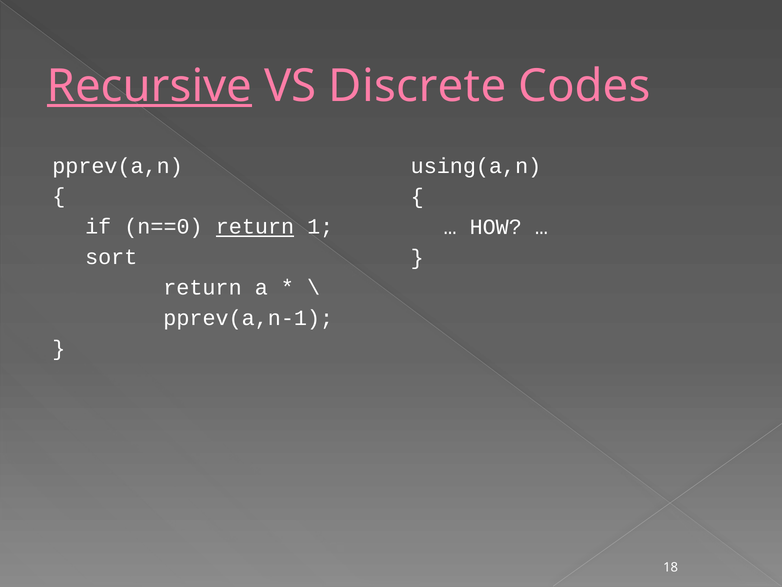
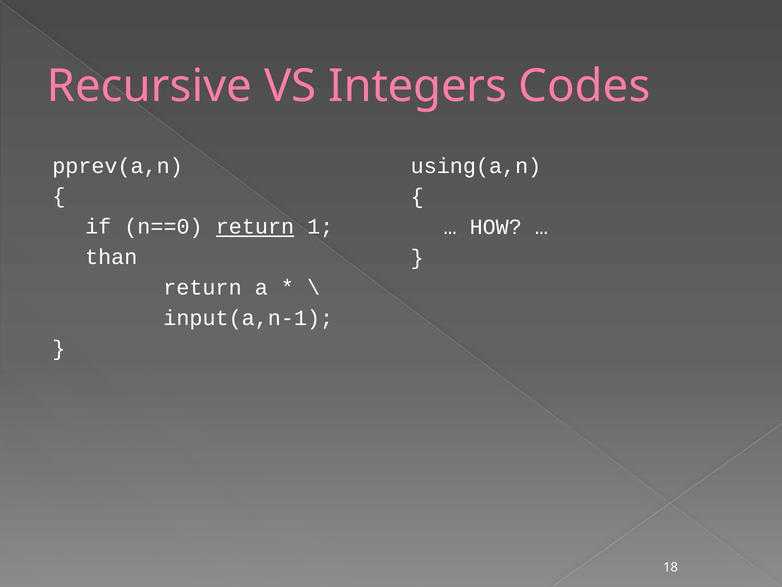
Recursive underline: present -> none
Discrete: Discrete -> Integers
sort: sort -> than
pprev(a,n-1: pprev(a,n-1 -> input(a,n-1
